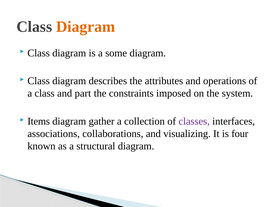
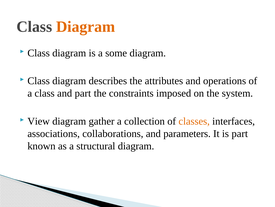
Items: Items -> View
classes colour: purple -> orange
visualizing: visualizing -> parameters
is four: four -> part
